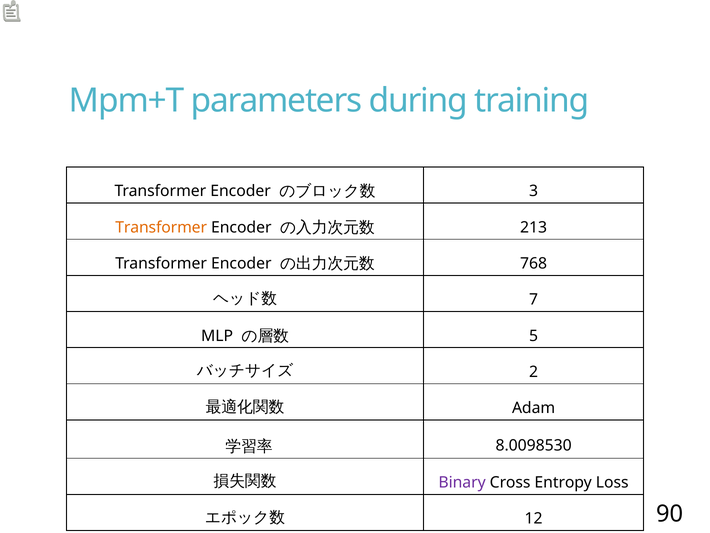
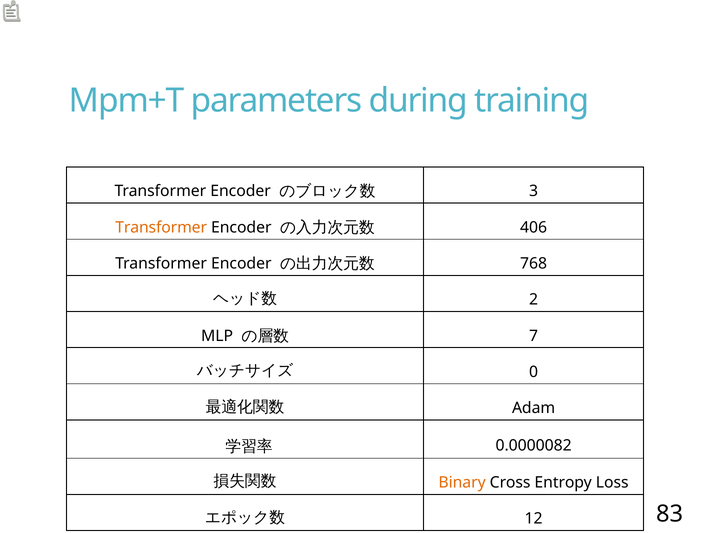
213: 213 -> 406
7: 7 -> 2
5: 5 -> 7
2: 2 -> 0
8.0098530: 8.0098530 -> 0.0000082
Binary colour: purple -> orange
90: 90 -> 83
